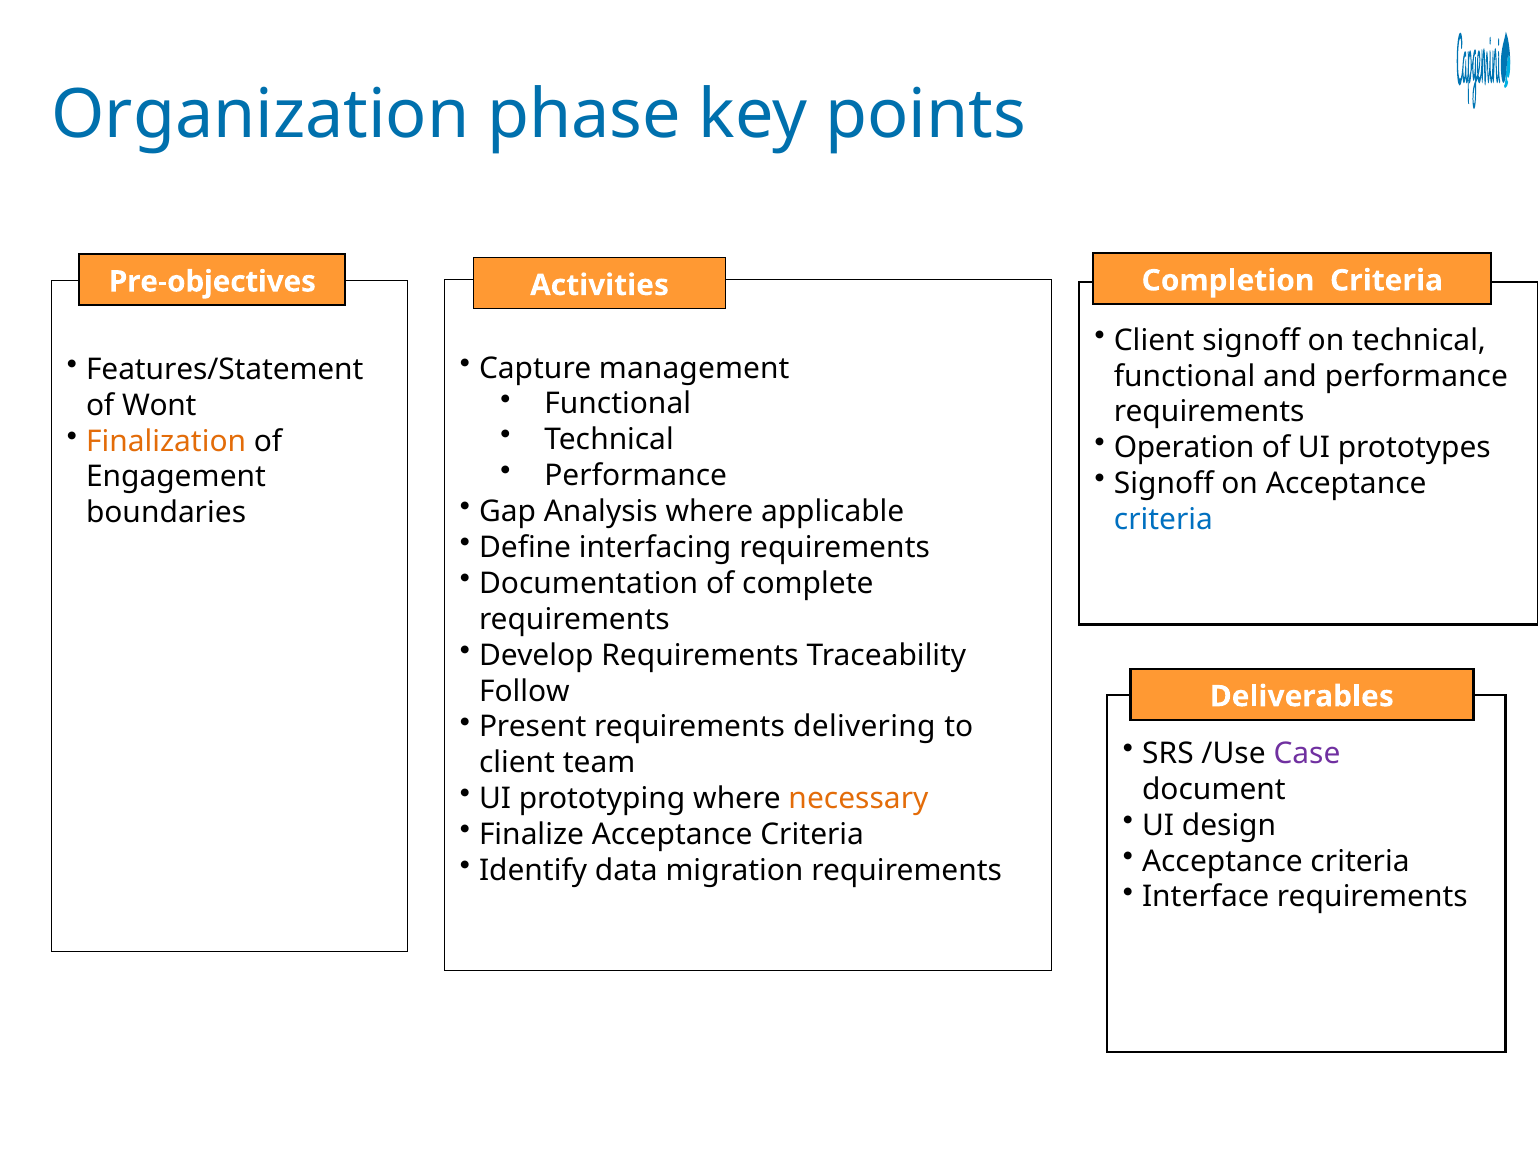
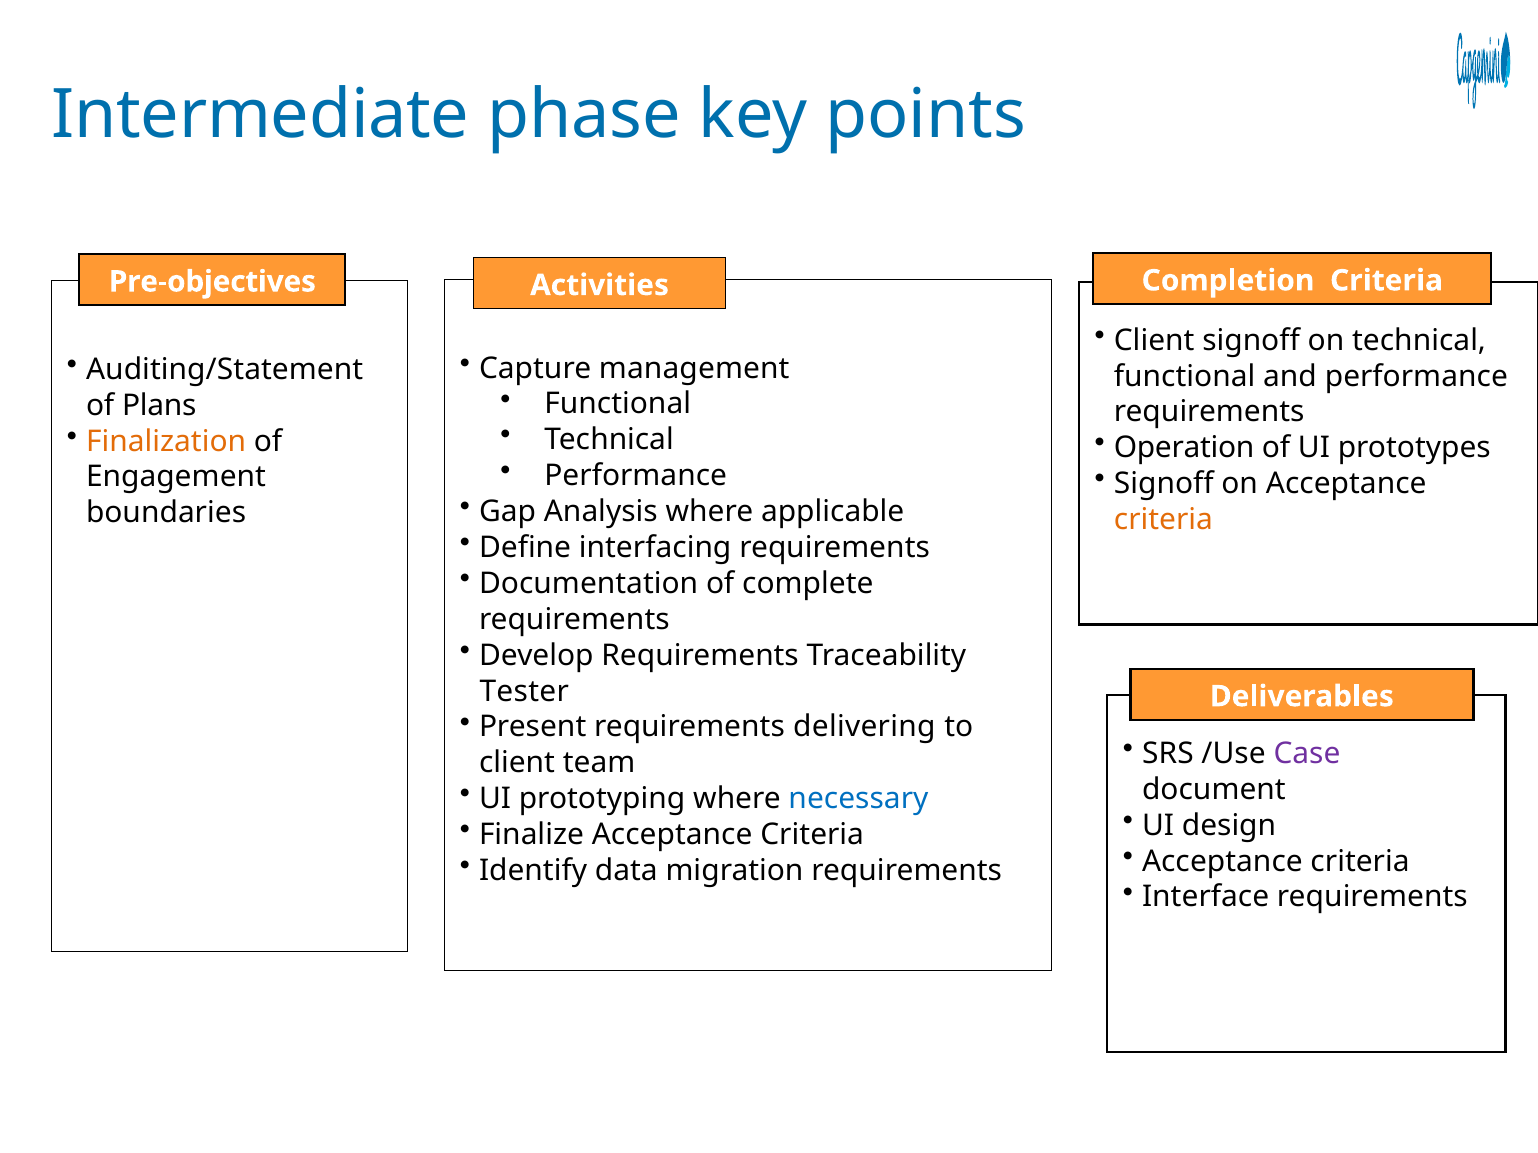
Organization: Organization -> Intermediate
Features/Statement: Features/Statement -> Auditing/Statement
Wont: Wont -> Plans
criteria at (1163, 520) colour: blue -> orange
Follow: Follow -> Tester
necessary colour: orange -> blue
